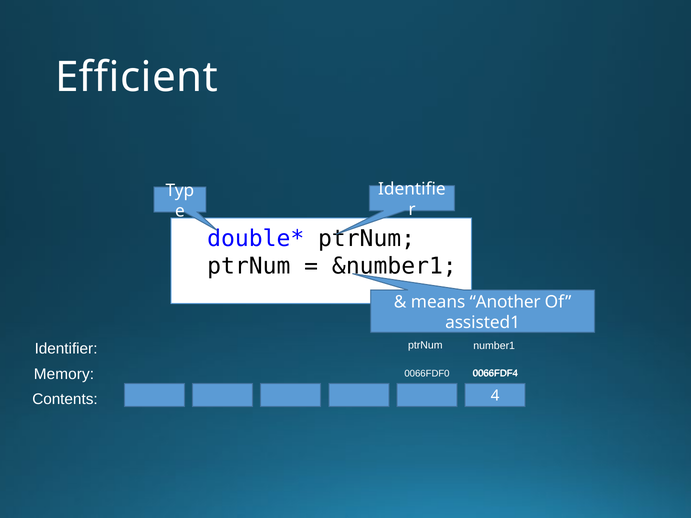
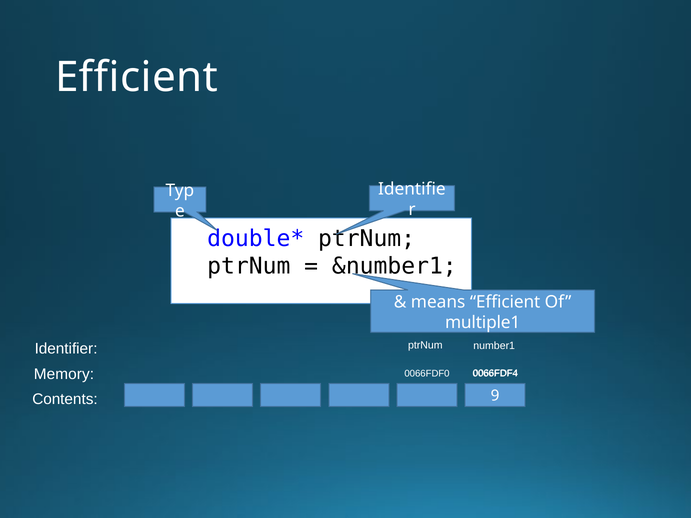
means Another: Another -> Efficient
assisted1: assisted1 -> multiple1
4: 4 -> 9
